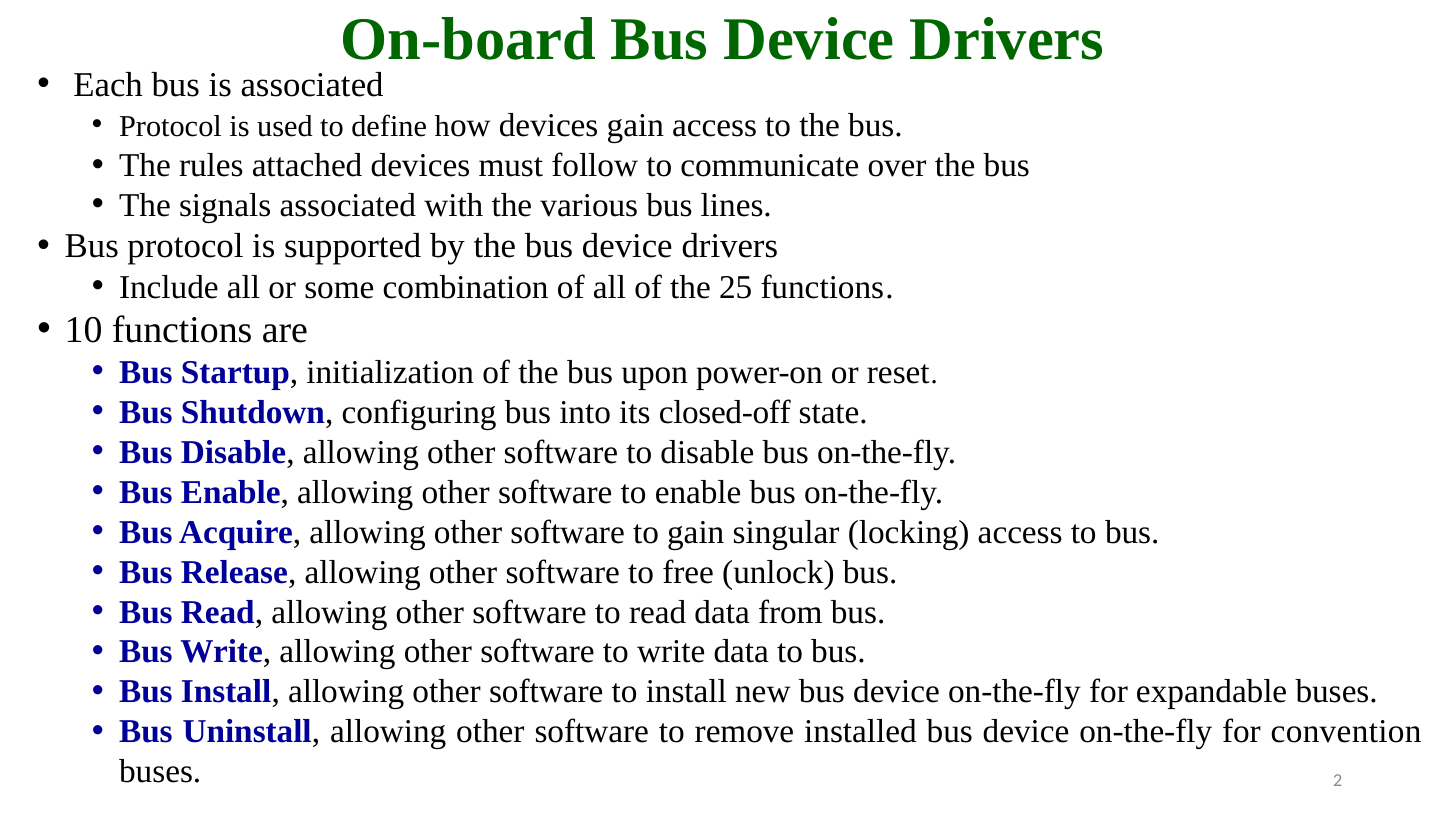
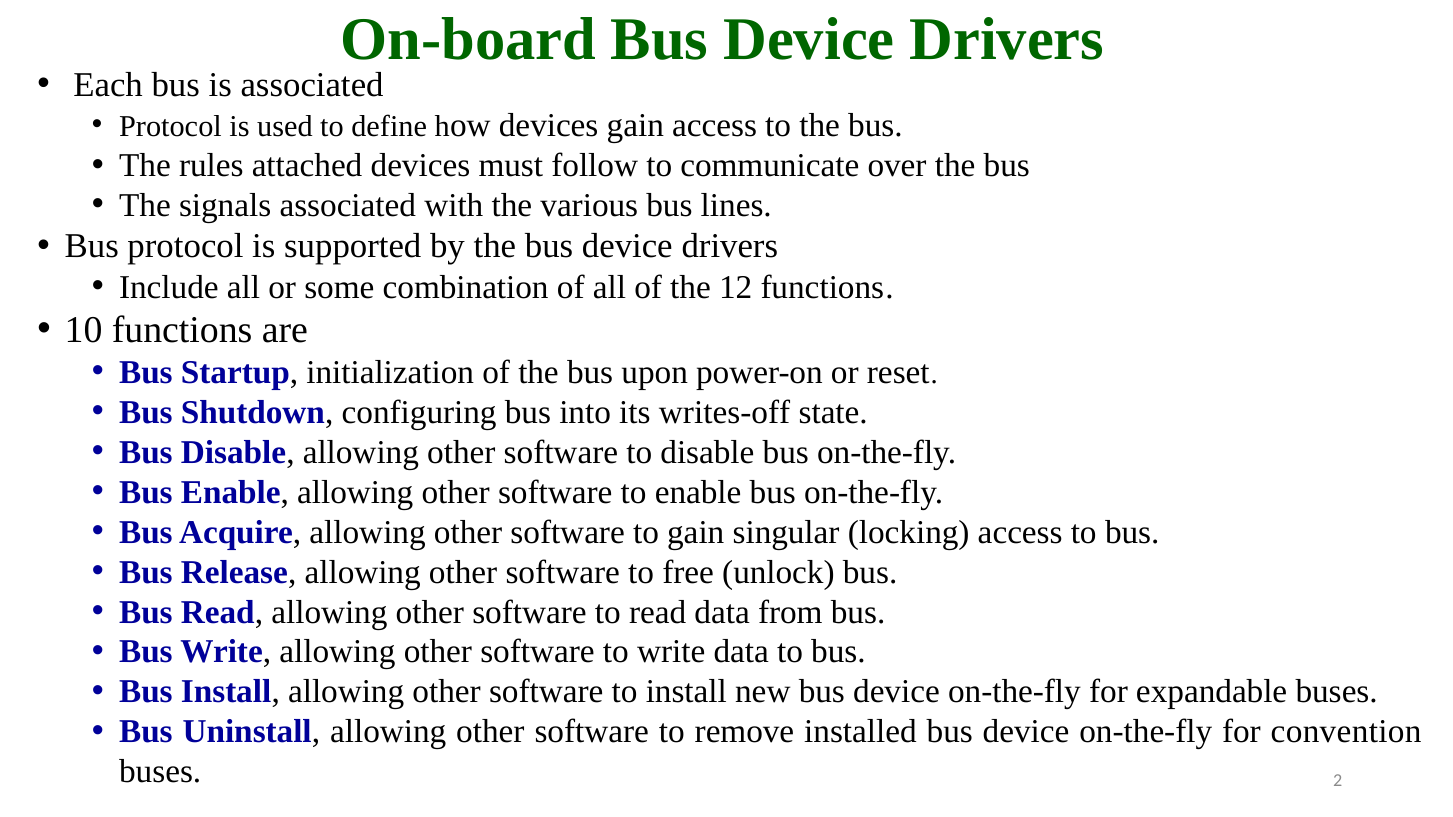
25: 25 -> 12
closed-off: closed-off -> writes-off
